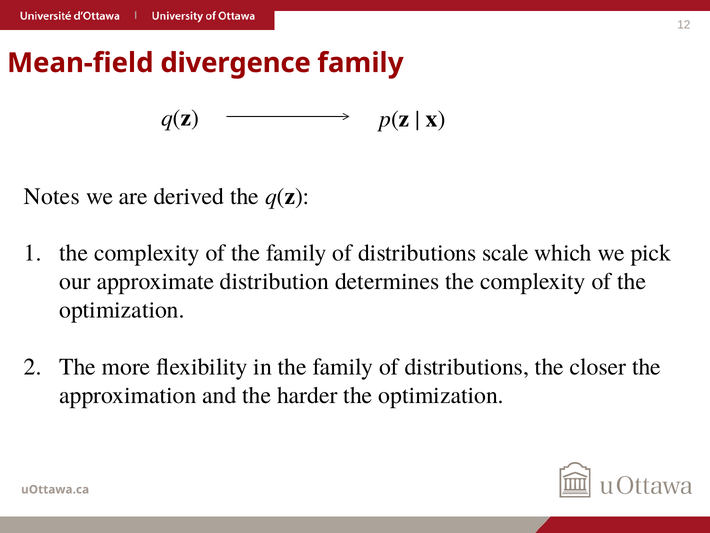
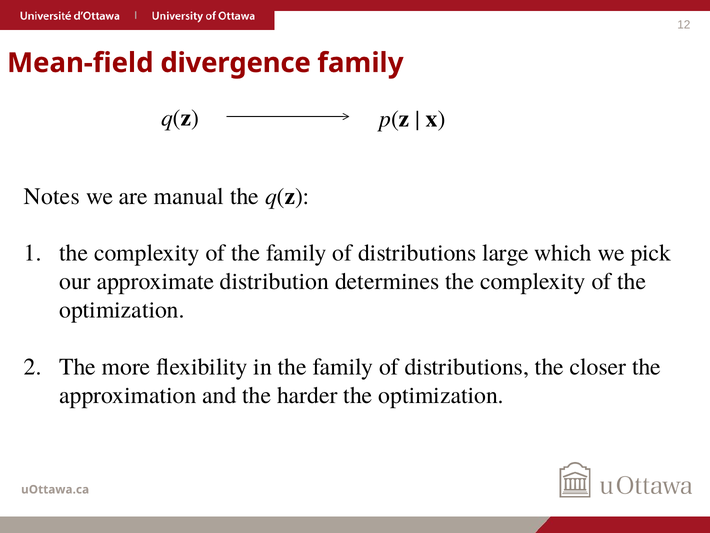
derived: derived -> manual
scale: scale -> large
